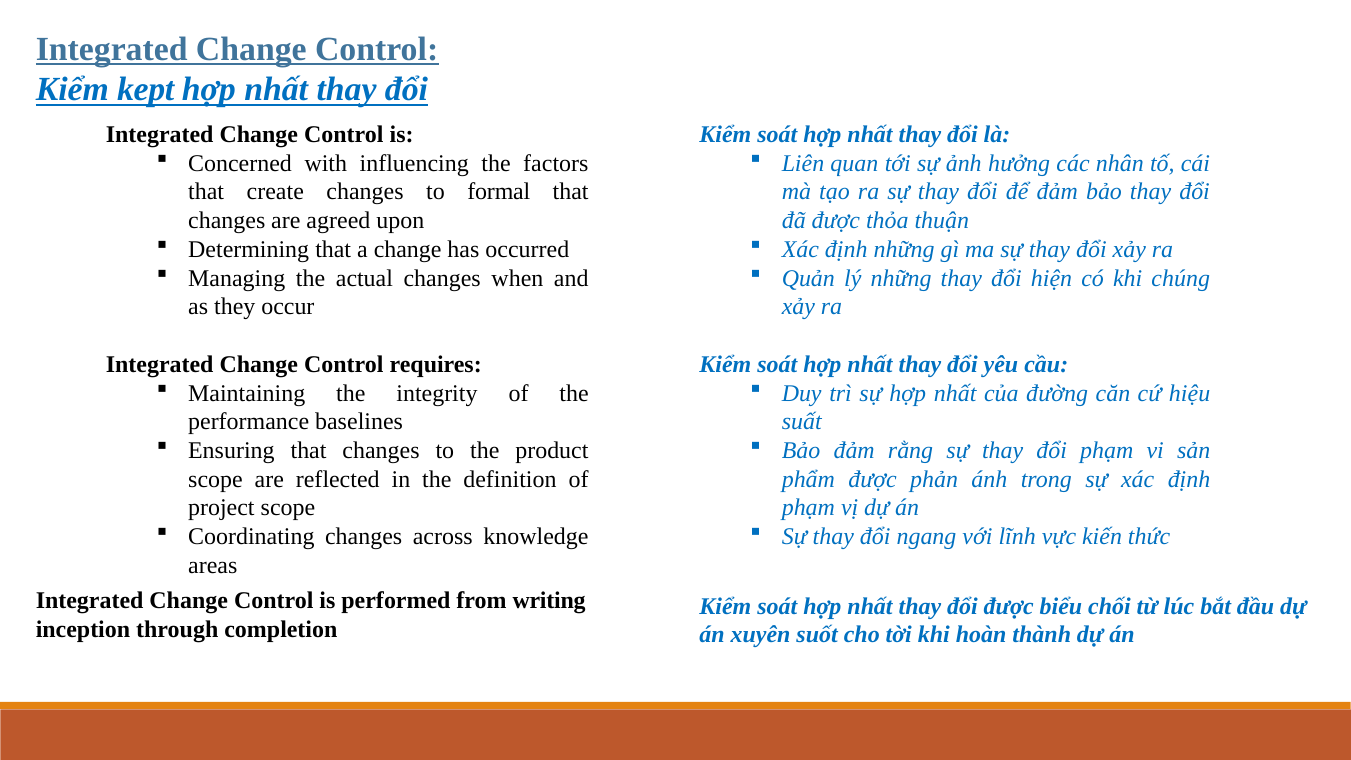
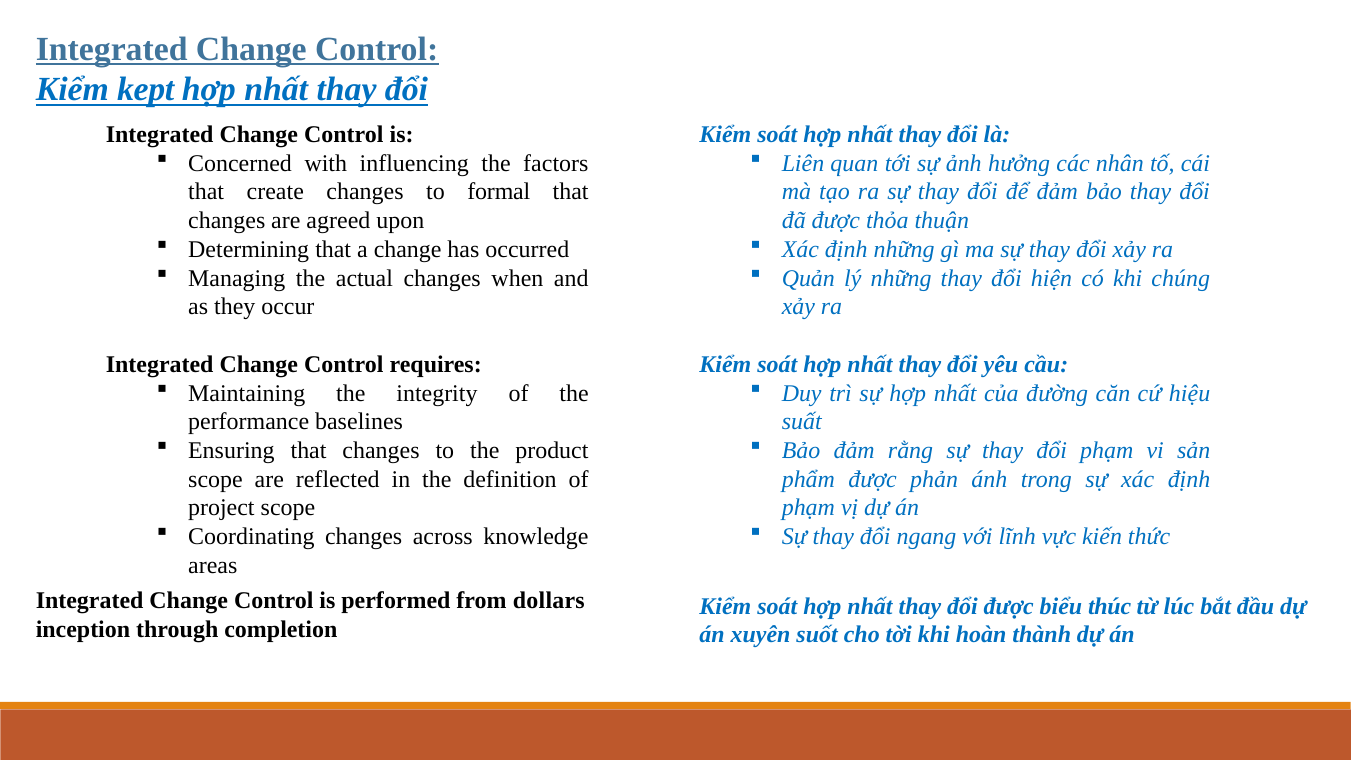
writing: writing -> dollars
chối: chối -> thúc
